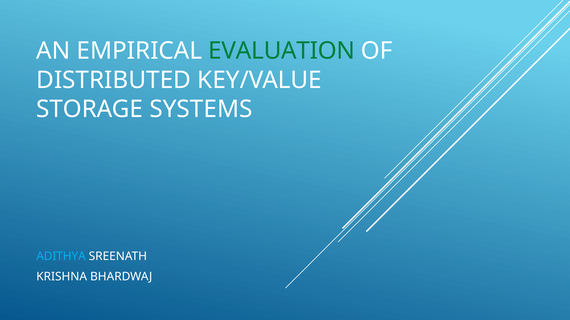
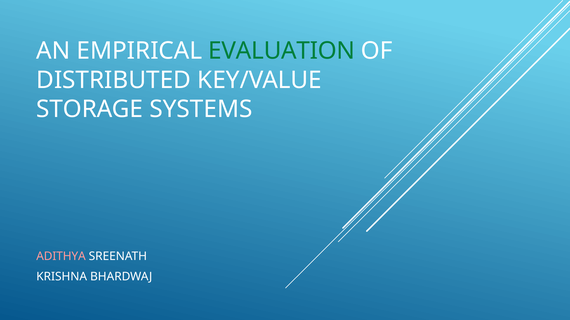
ADITHYA colour: light blue -> pink
